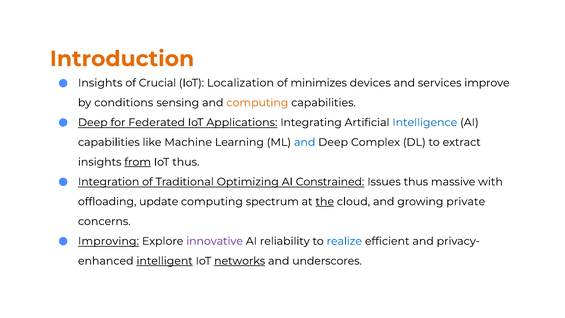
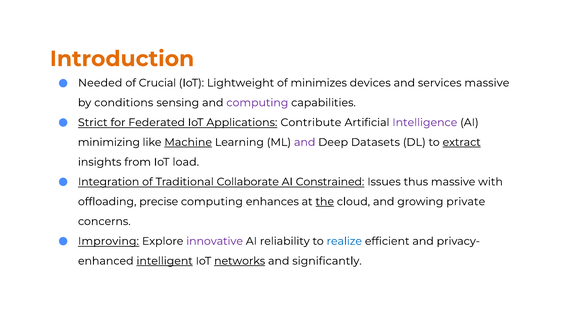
Insights at (100, 83): Insights -> Needed
Localization: Localization -> Lightweight
services improve: improve -> massive
computing at (257, 103) colour: orange -> purple
Deep at (93, 122): Deep -> Strict
Integrating: Integrating -> Contribute
Intelligence colour: blue -> purple
capabilities at (109, 142): capabilities -> minimizing
Machine underline: none -> present
and at (305, 142) colour: blue -> purple
Complex: Complex -> Datasets
extract underline: none -> present
from underline: present -> none
IoT thus: thus -> load
Optimizing: Optimizing -> Collaborate
update: update -> precise
spectrum: spectrum -> enhances
underscores: underscores -> significantly
